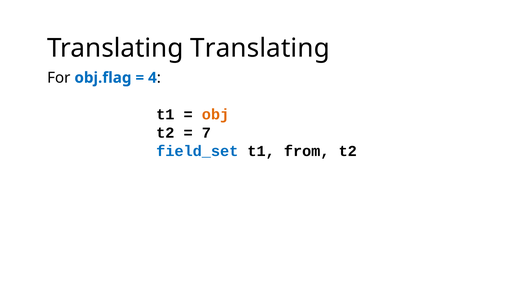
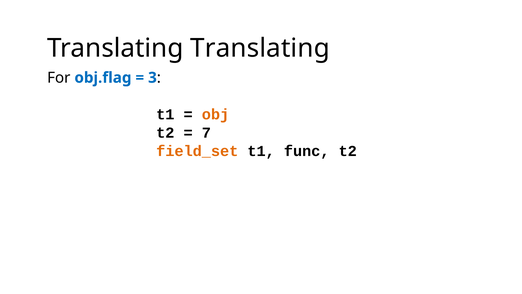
4: 4 -> 3
field_set colour: blue -> orange
from: from -> func
